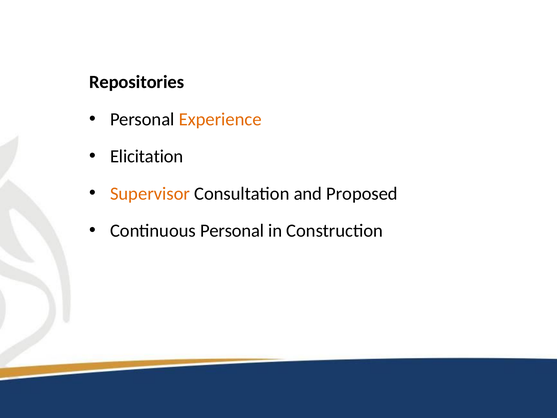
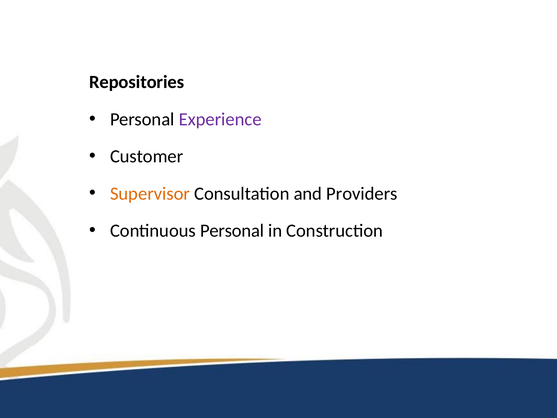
Experience colour: orange -> purple
Elicitation: Elicitation -> Customer
Proposed: Proposed -> Providers
